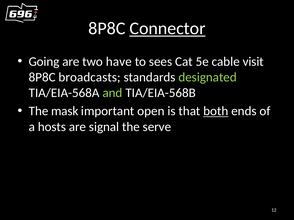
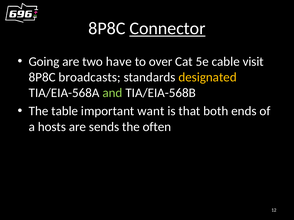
sees: sees -> over
designated colour: light green -> yellow
mask: mask -> table
open: open -> want
both underline: present -> none
signal: signal -> sends
serve: serve -> often
